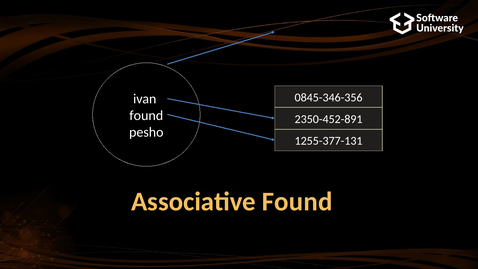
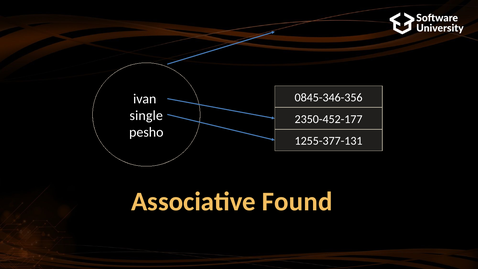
found at (146, 115): found -> single
2350-452-891: 2350-452-891 -> 2350-452-177
